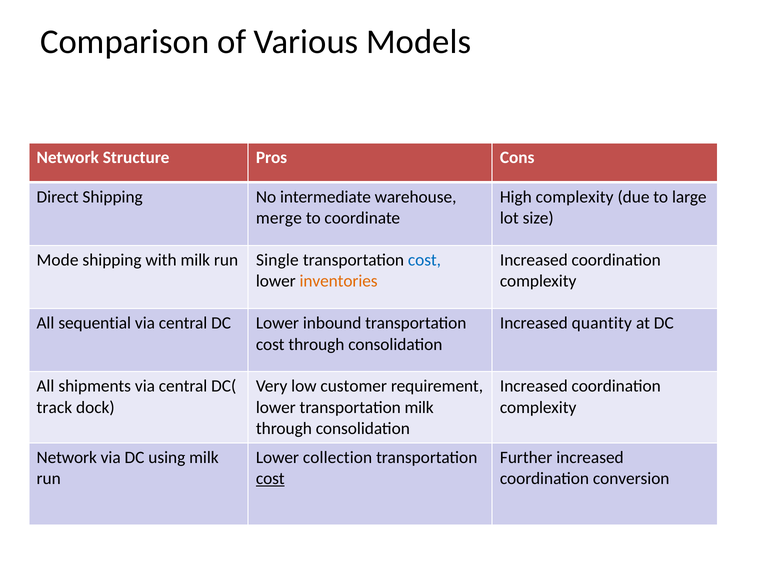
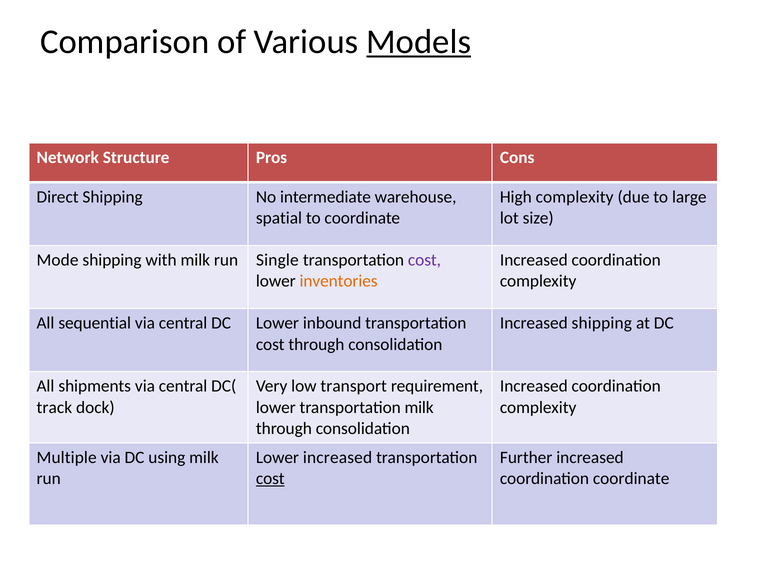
Models underline: none -> present
merge: merge -> spatial
cost at (424, 260) colour: blue -> purple
Increased quantity: quantity -> shipping
customer: customer -> transport
Network at (67, 458): Network -> Multiple
Lower collection: collection -> increased
coordination conversion: conversion -> coordinate
